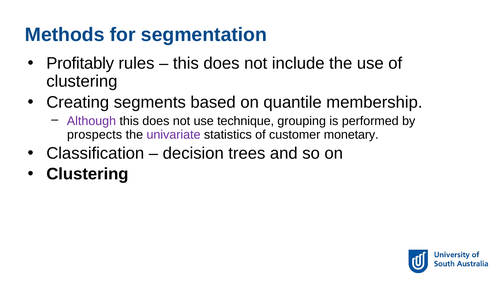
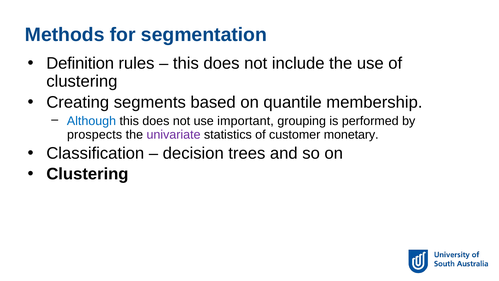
Profitably: Profitably -> Definition
Although colour: purple -> blue
technique: technique -> important
